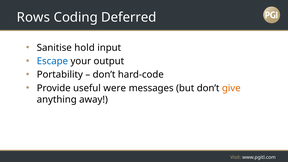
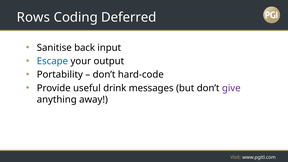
hold: hold -> back
were: were -> drink
give colour: orange -> purple
